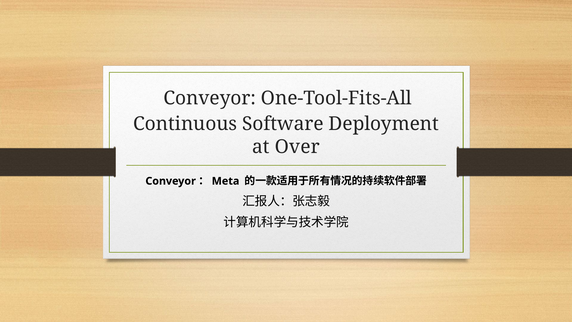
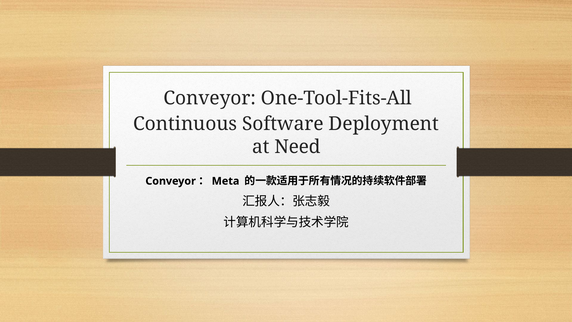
Over: Over -> Need
